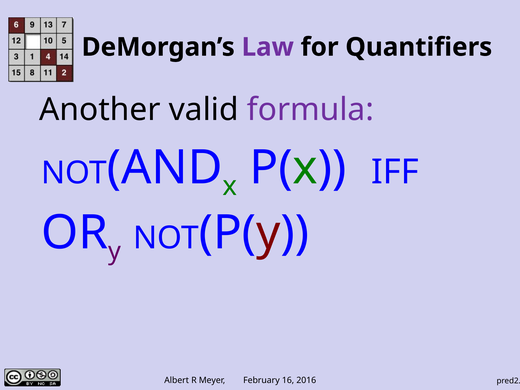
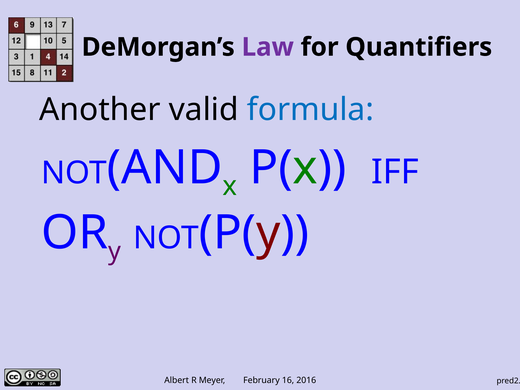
formula colour: purple -> blue
